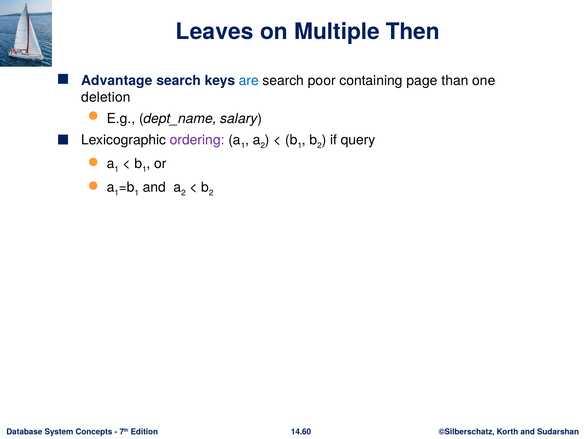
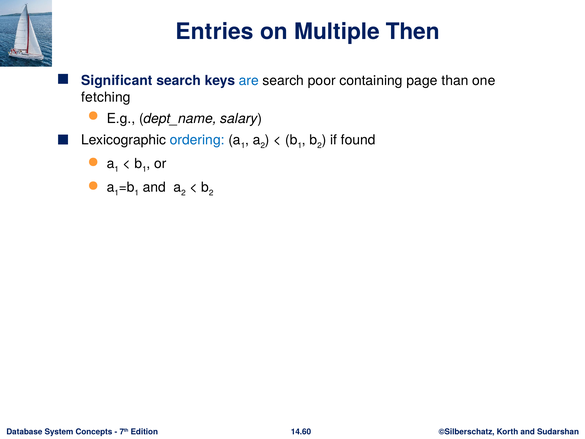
Leaves: Leaves -> Entries
Advantage: Advantage -> Significant
deletion: deletion -> fetching
ordering colour: purple -> blue
query: query -> found
